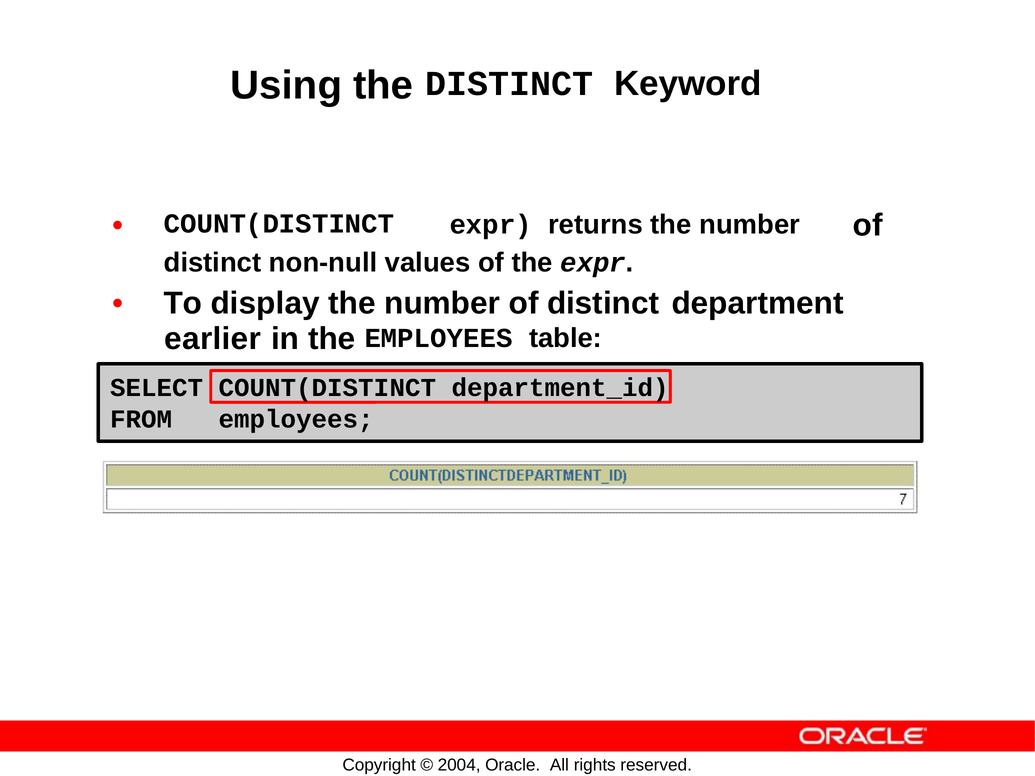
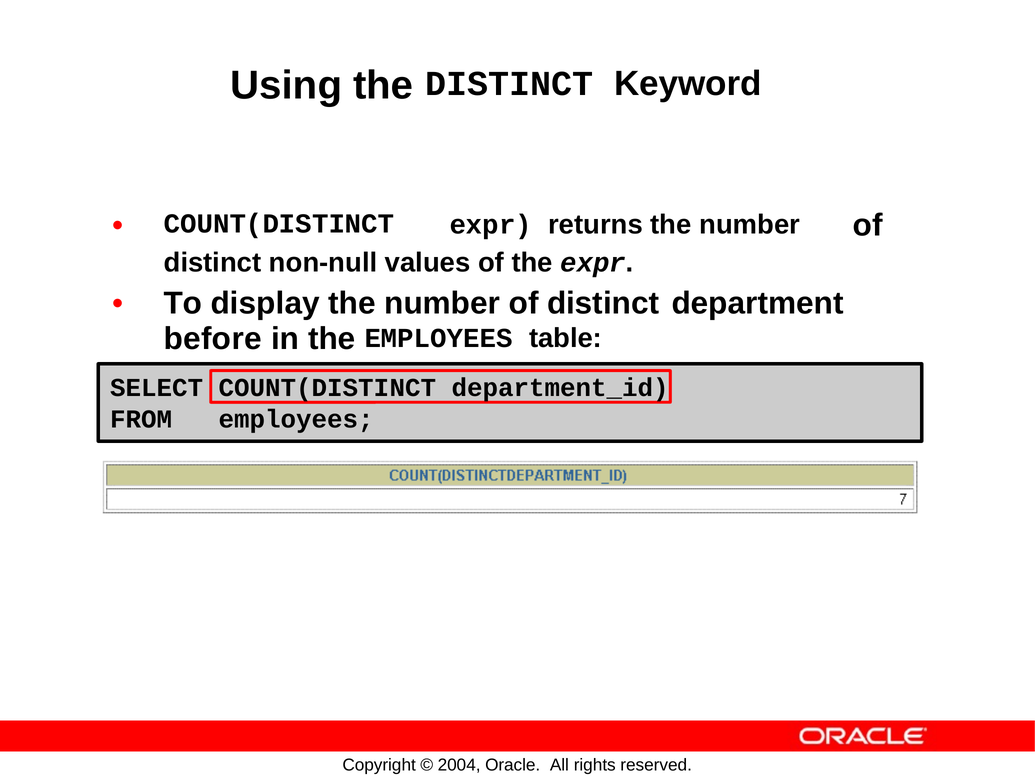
earlier: earlier -> before
